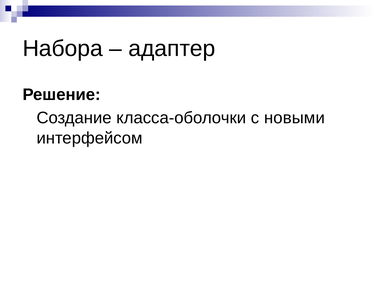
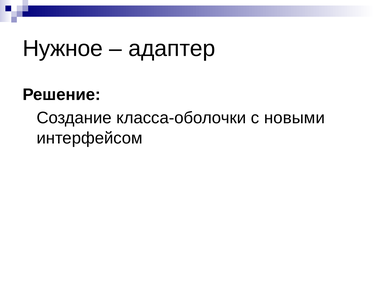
Набора: Набора -> Нужное
